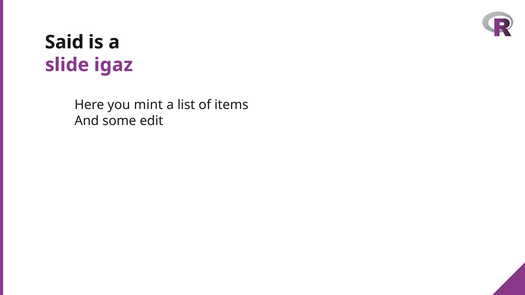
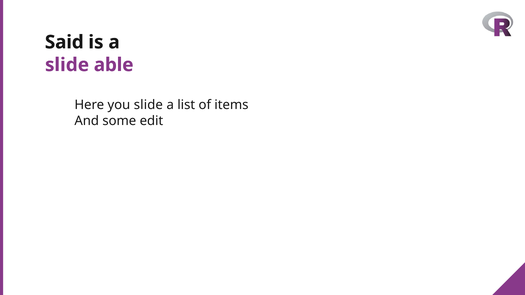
igaz: igaz -> able
you mint: mint -> slide
